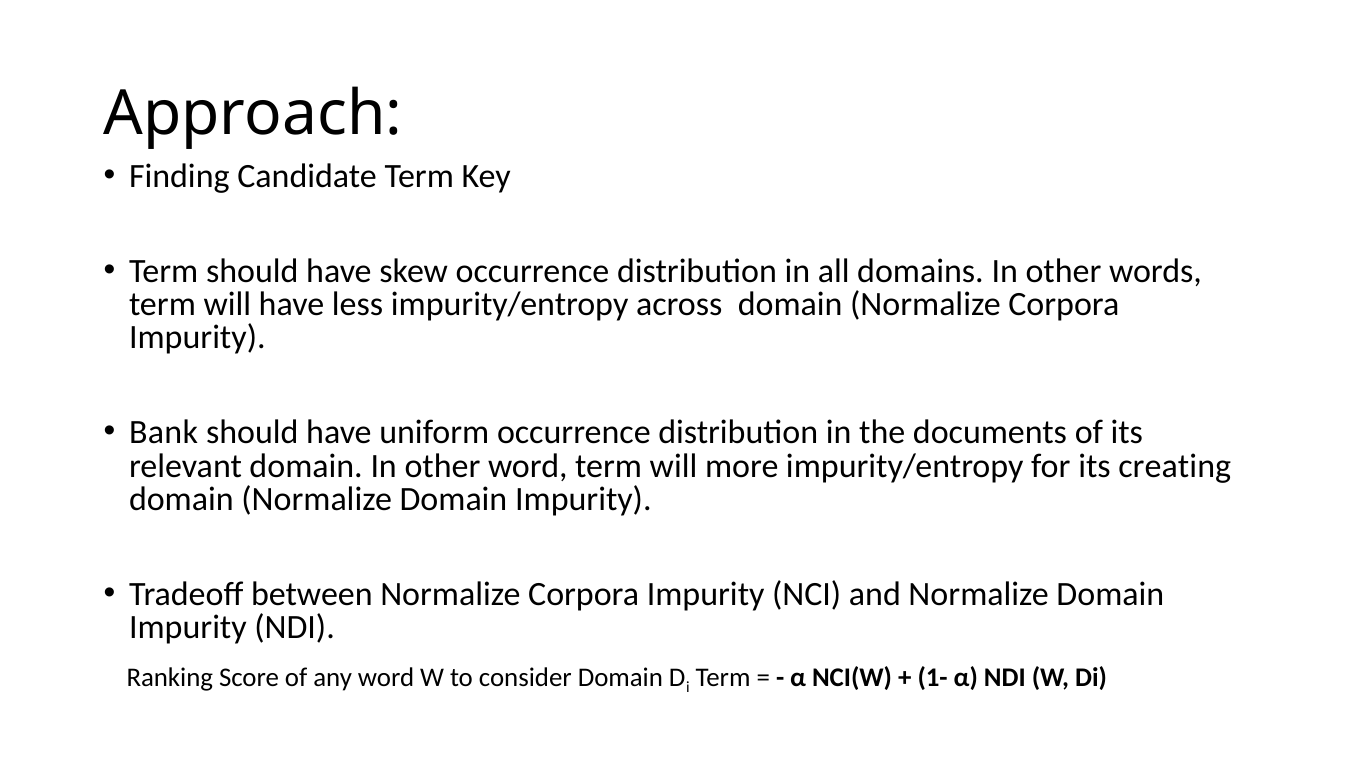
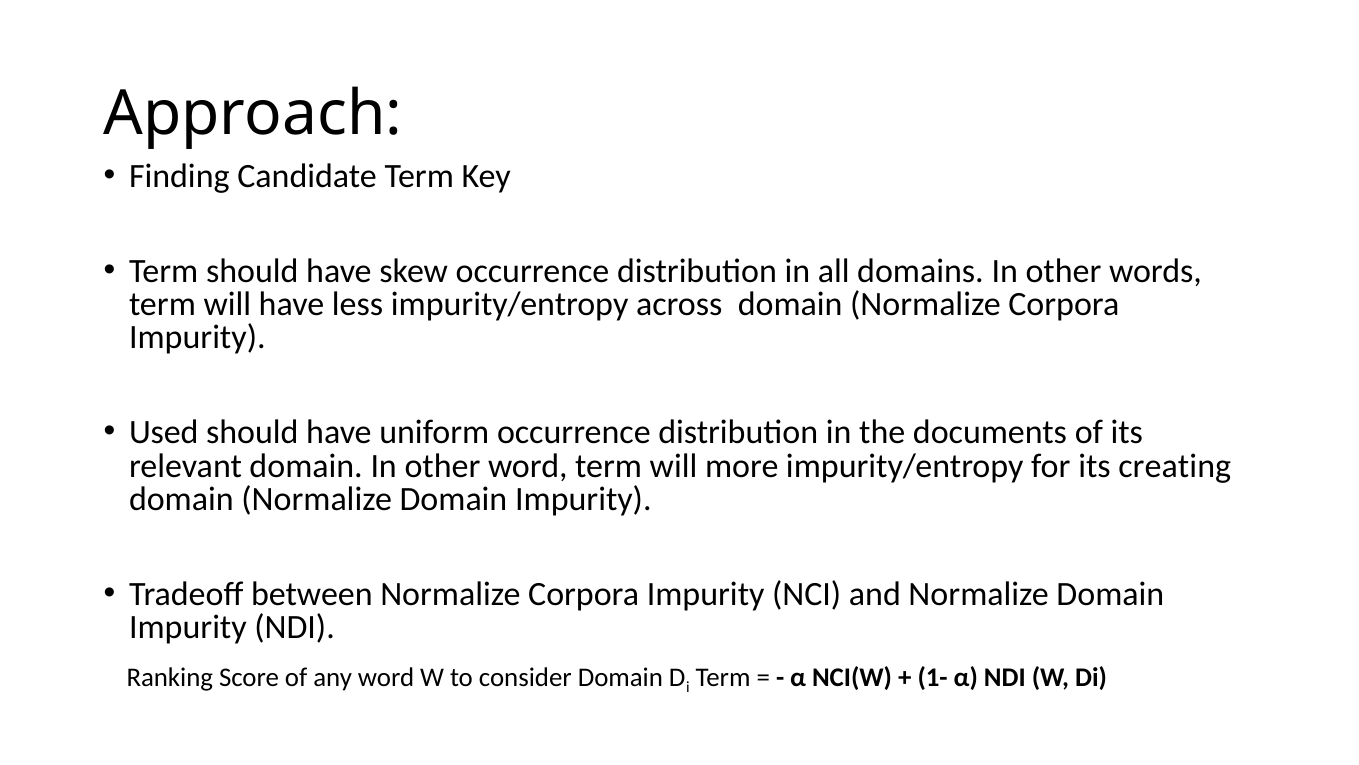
Bank: Bank -> Used
